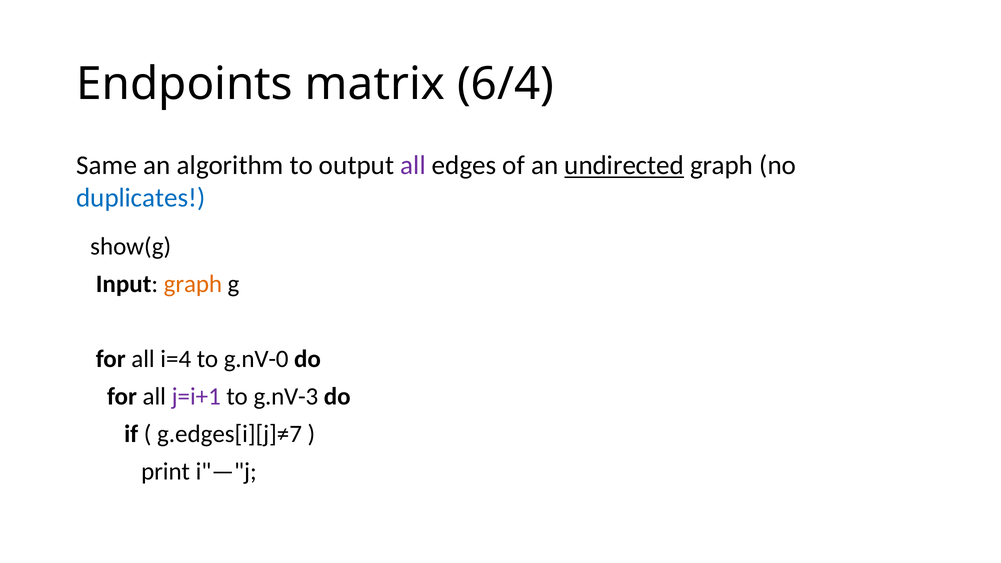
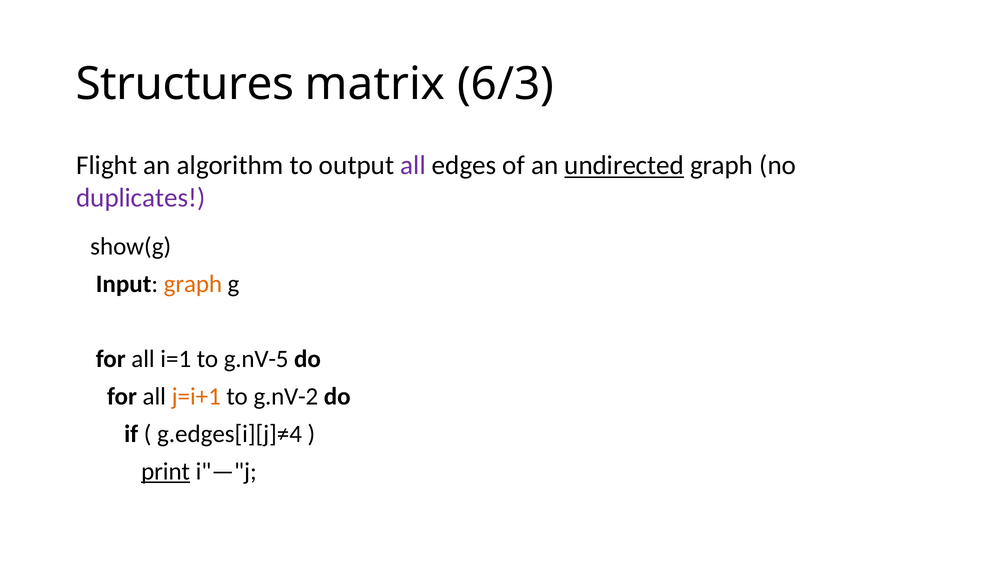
Endpoints: Endpoints -> Structures
6/4: 6/4 -> 6/3
Same: Same -> Flight
duplicates colour: blue -> purple
i=4: i=4 -> i=1
g.nV-0: g.nV-0 -> g.nV-5
j=i+1 colour: purple -> orange
g.nV-3: g.nV-3 -> g.nV-2
g.edges[i][j]≠7: g.edges[i][j]≠7 -> g.edges[i][j]≠4
print underline: none -> present
